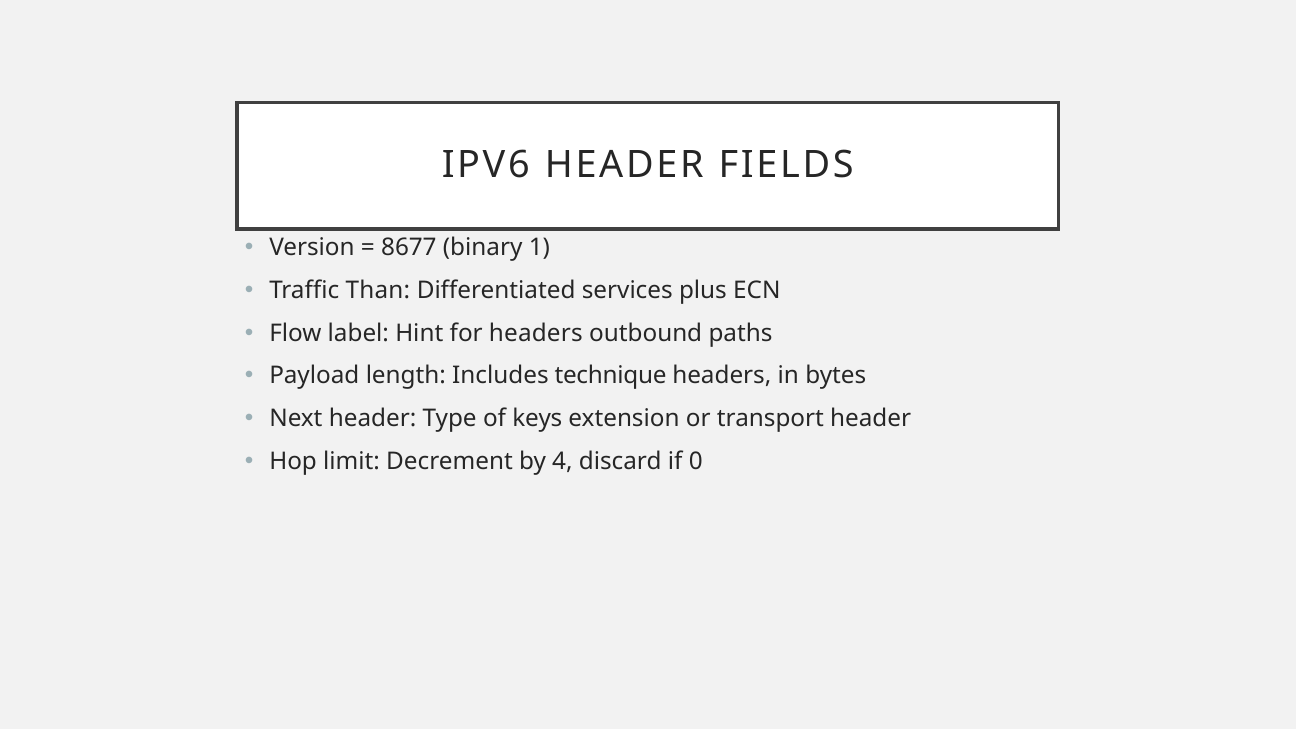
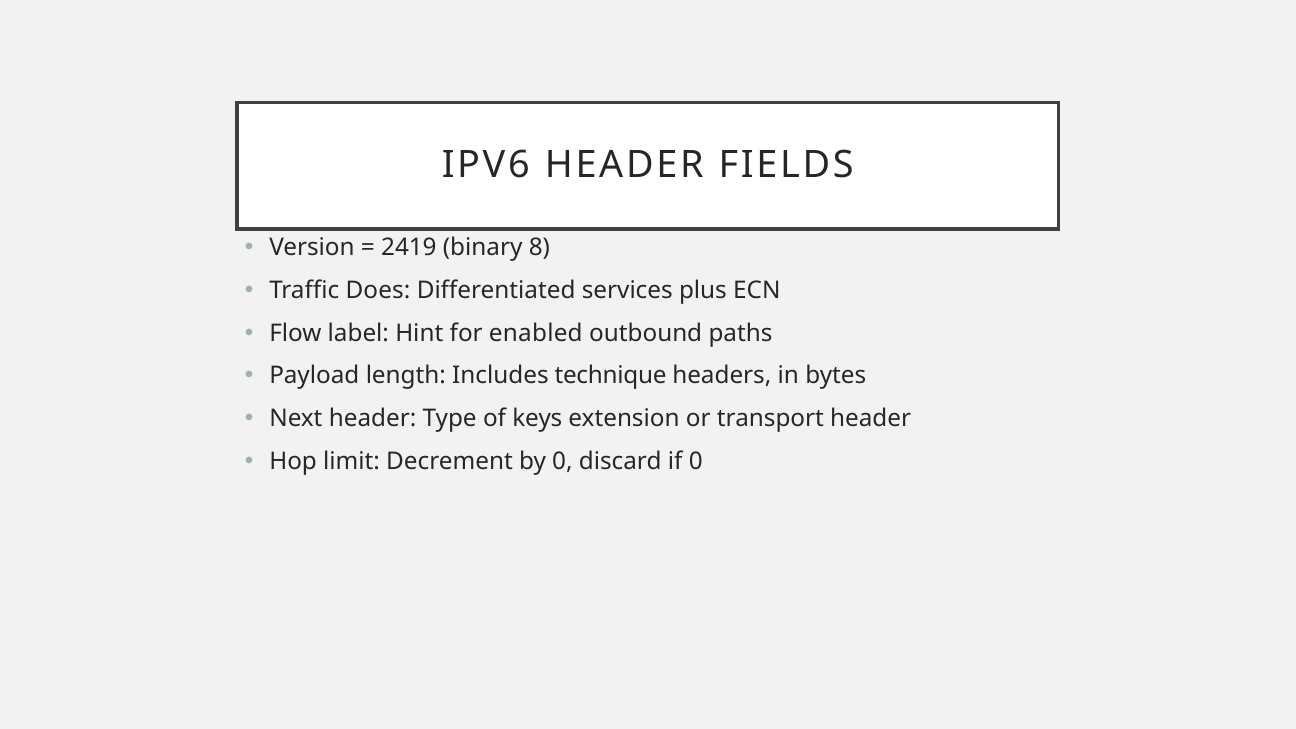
8677: 8677 -> 2419
1: 1 -> 8
Than: Than -> Does
for headers: headers -> enabled
by 4: 4 -> 0
